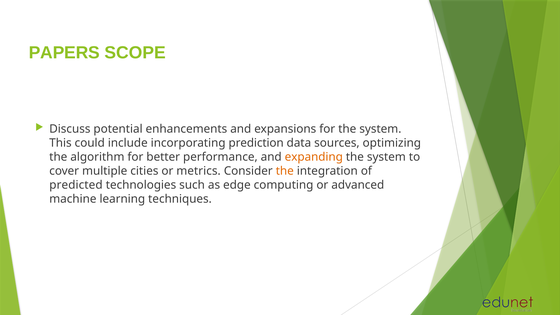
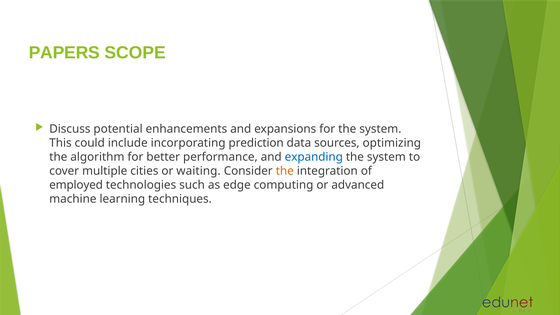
expanding colour: orange -> blue
metrics: metrics -> waiting
predicted: predicted -> employed
